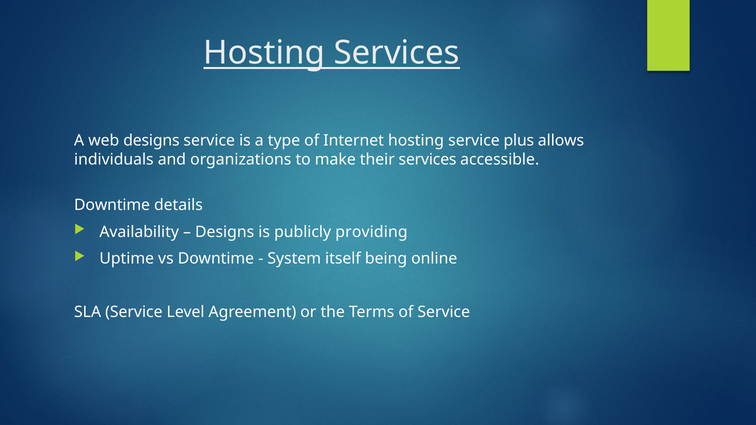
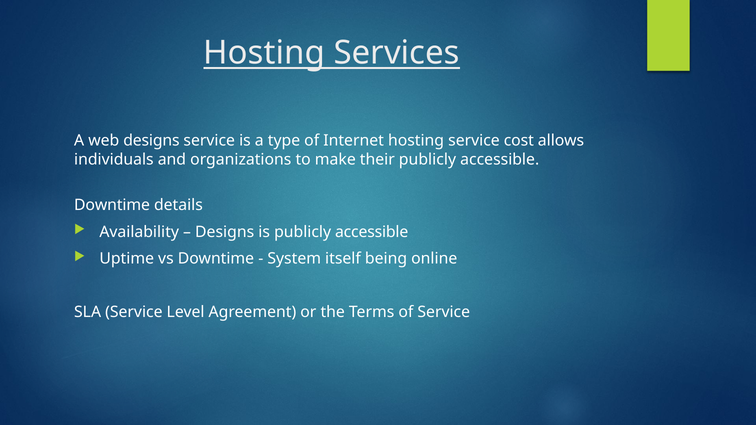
plus: plus -> cost
their services: services -> publicly
is publicly providing: providing -> accessible
